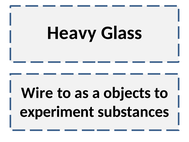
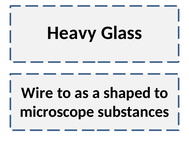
objects: objects -> shaped
experiment: experiment -> microscope
